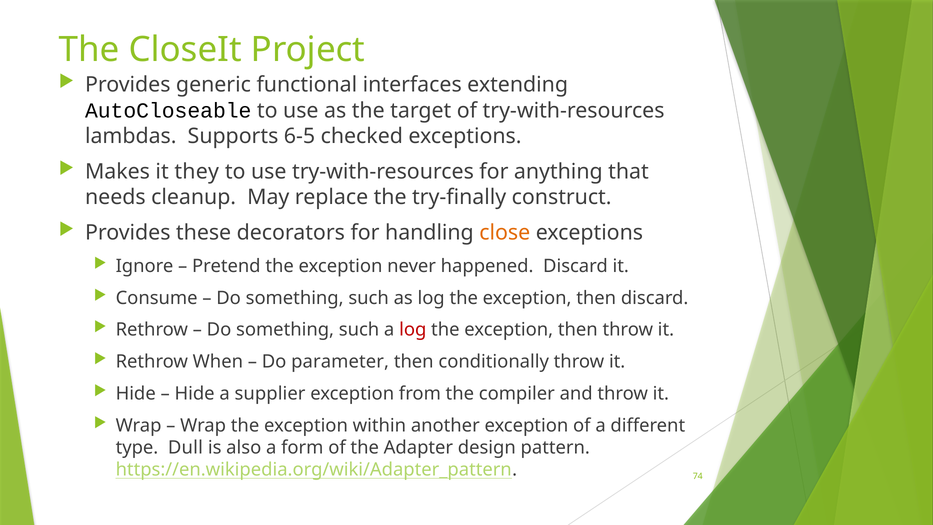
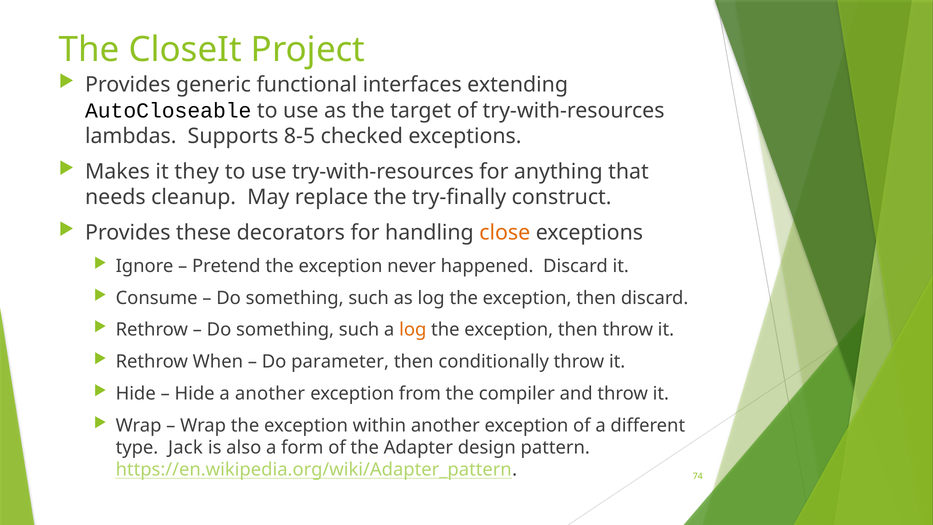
6-5: 6-5 -> 8-5
log at (413, 330) colour: red -> orange
a supplier: supplier -> another
Dull: Dull -> Jack
